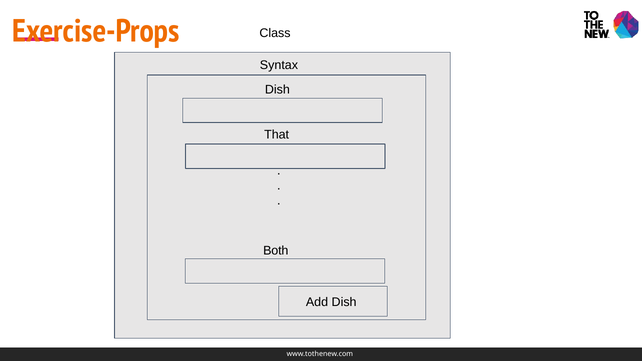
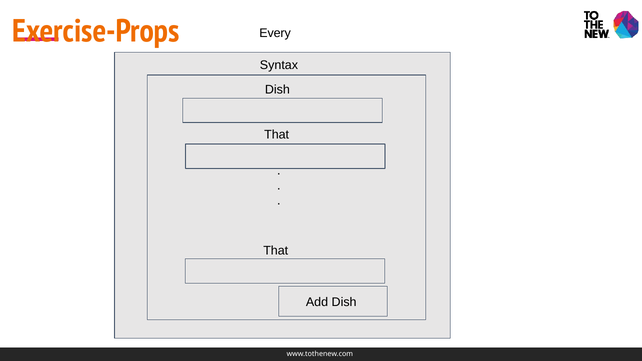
Class: Class -> Every
Both at (276, 250): Both -> That
